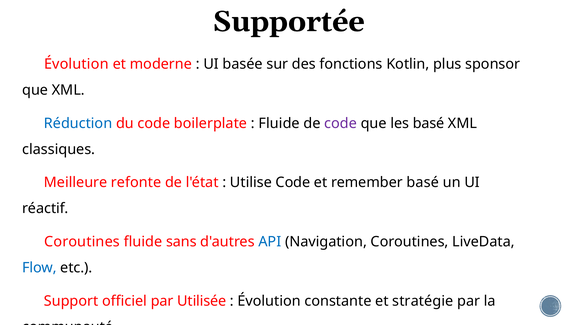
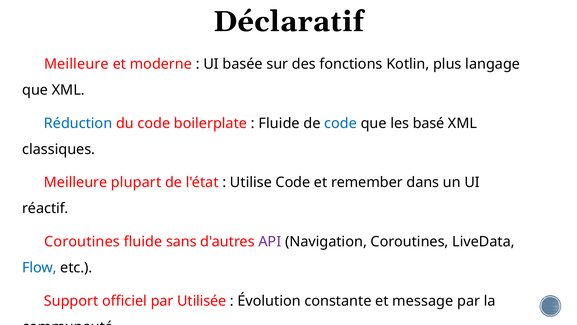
Supportée: Supportée -> Déclaratif
Évolution at (76, 64): Évolution -> Meilleure
sponsor: sponsor -> langage
code at (341, 123) colour: purple -> blue
refonte: refonte -> plupart
remember basé: basé -> dans
API colour: blue -> purple
stratégie: stratégie -> message
